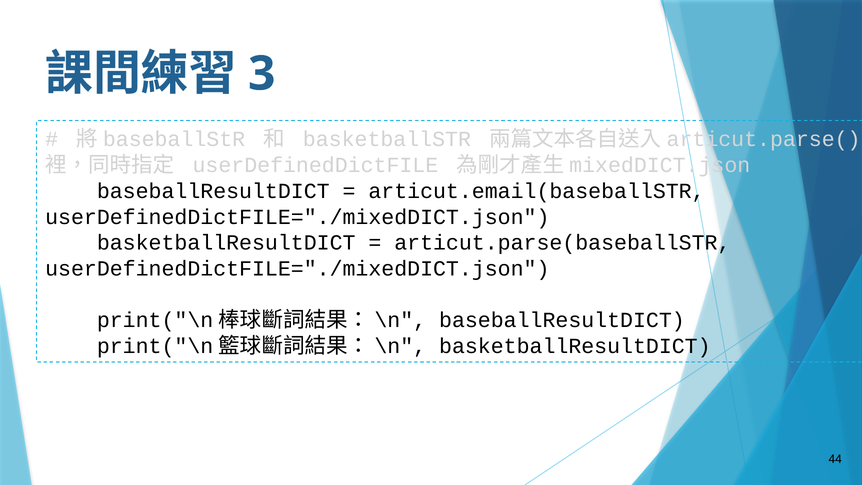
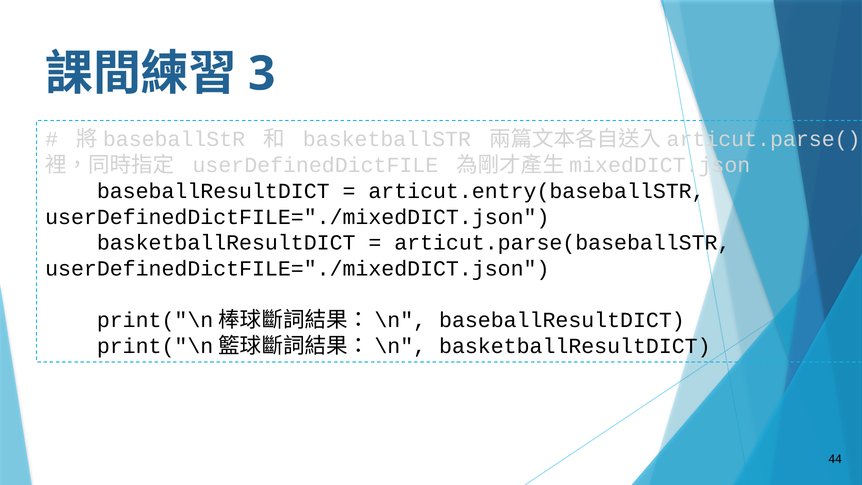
articut.email(baseballSTR: articut.email(baseballSTR -> articut.entry(baseballSTR
